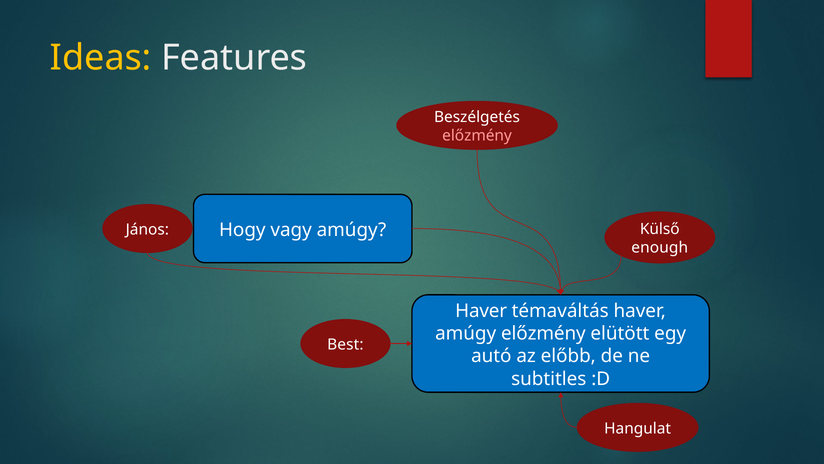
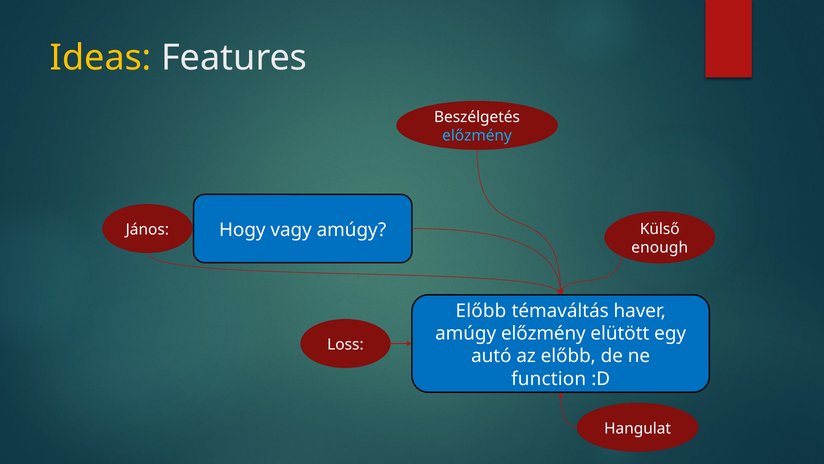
előzmény at (477, 136) colour: pink -> light blue
Haver at (481, 310): Haver -> Előbb
Best: Best -> Loss
subtitles: subtitles -> function
